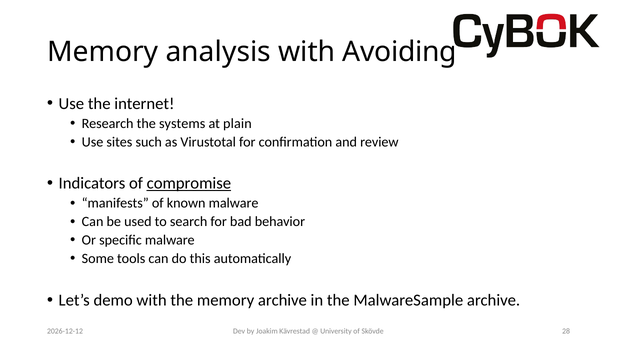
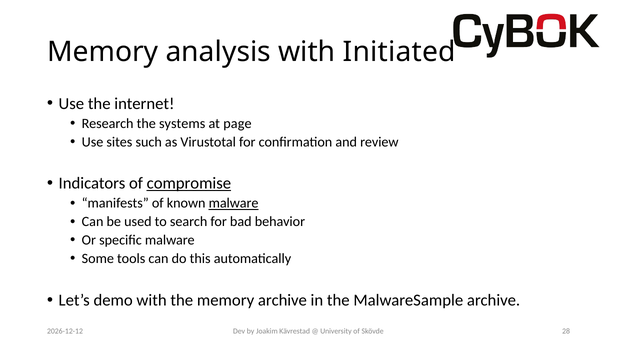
Avoiding: Avoiding -> Initiated
plain: plain -> page
malware at (234, 203) underline: none -> present
